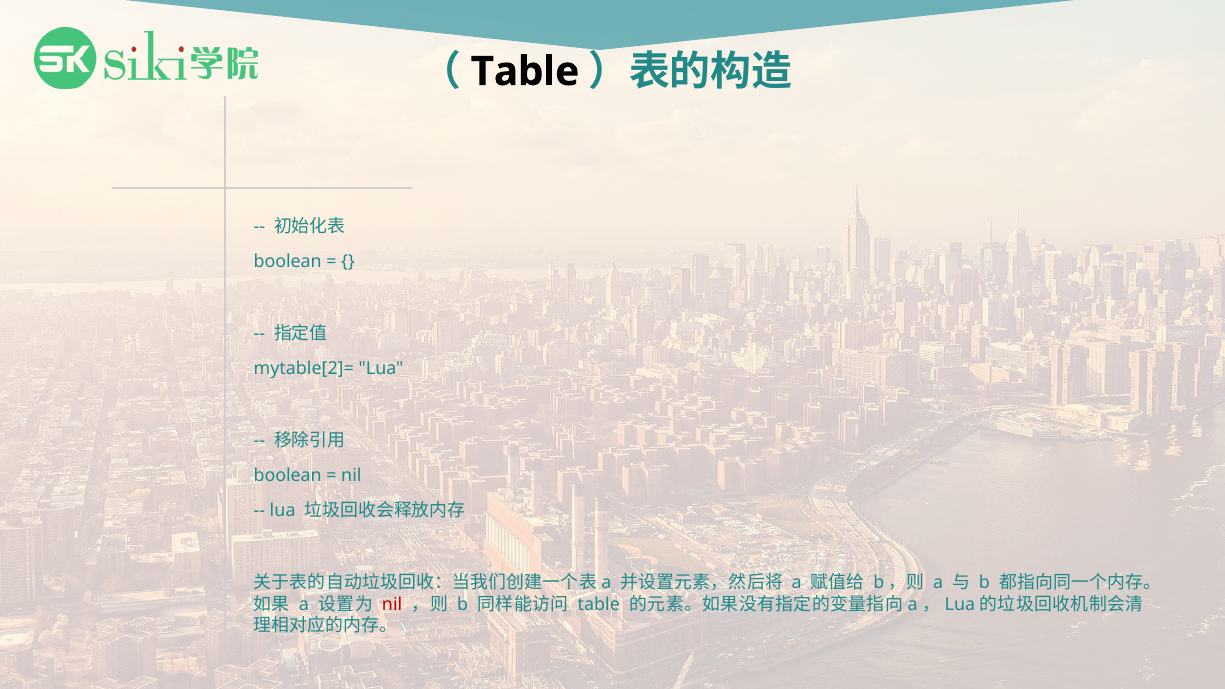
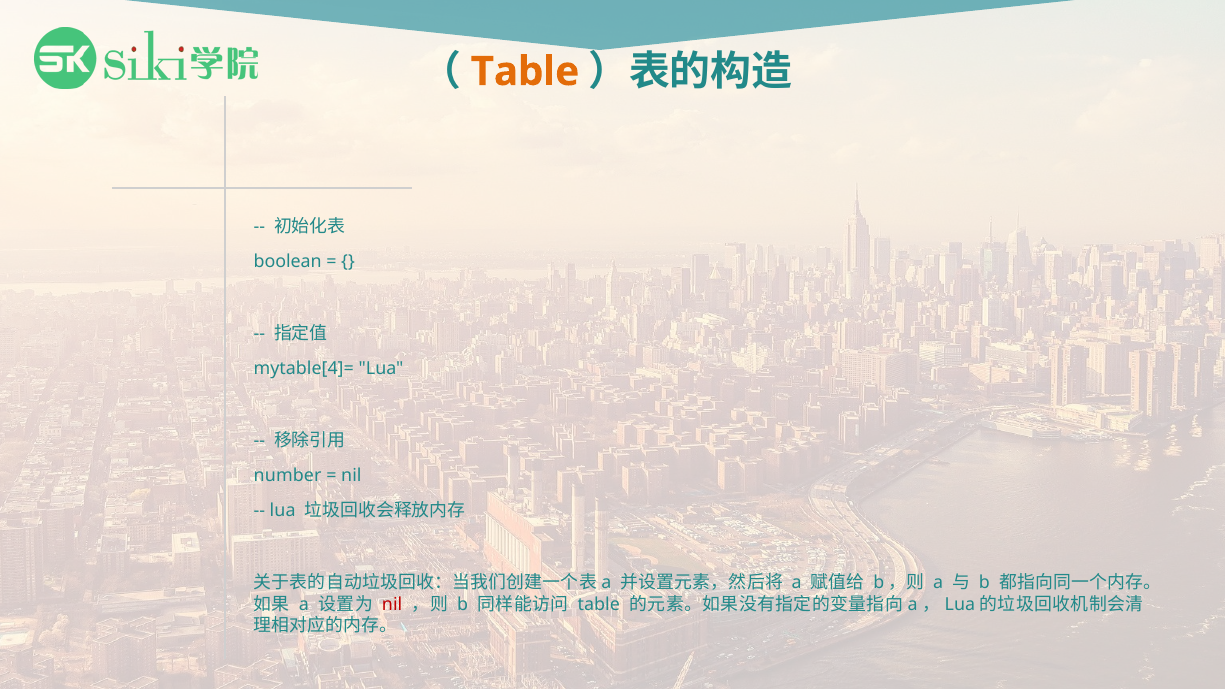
Table at (525, 72) colour: black -> orange
mytable[2]=: mytable[2]= -> mytable[4]=
boolean at (288, 476): boolean -> number
